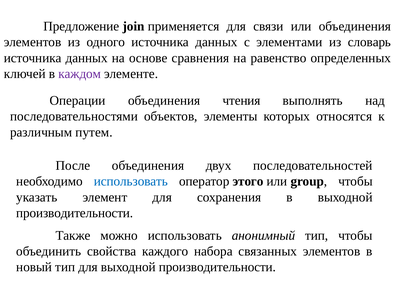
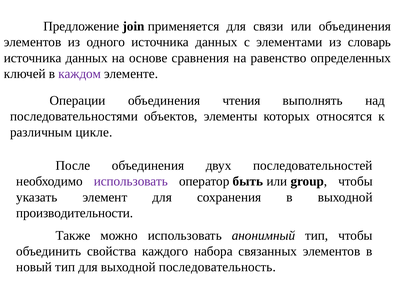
путем: путем -> цикле
использовать at (131, 181) colour: blue -> purple
этого: этого -> быть
для выходной производительности: производительности -> последовательность
